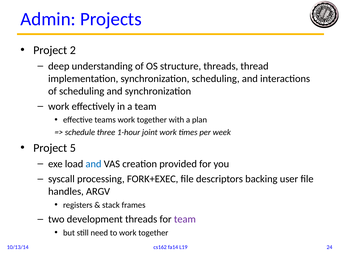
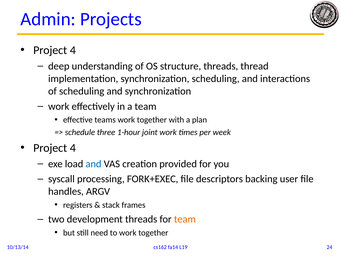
2 at (73, 50): 2 -> 4
5 at (73, 148): 5 -> 4
team at (185, 219) colour: purple -> orange
